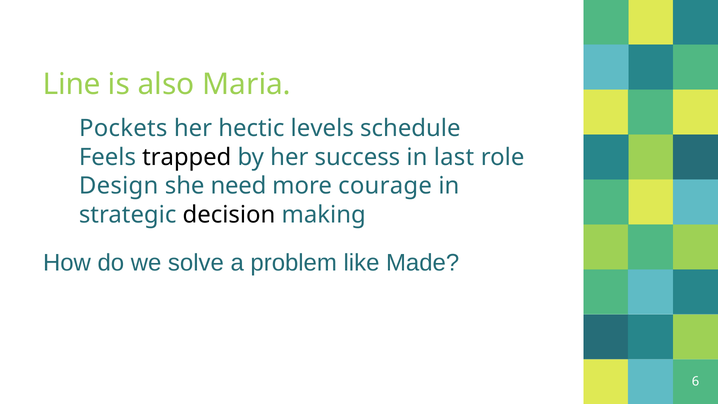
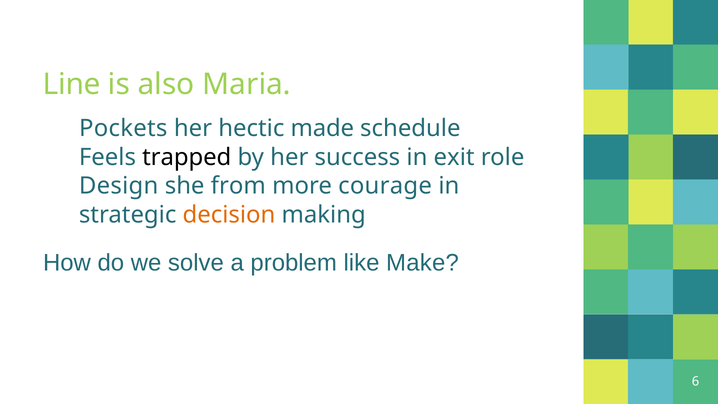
levels: levels -> made
last: last -> exit
need: need -> from
decision colour: black -> orange
Made: Made -> Make
